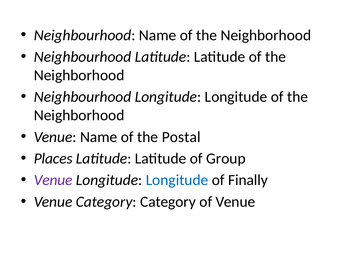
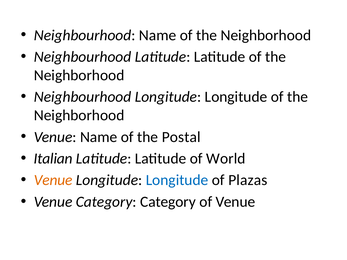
Places: Places -> Italian
Group: Group -> World
Venue at (53, 180) colour: purple -> orange
Finally: Finally -> Plazas
